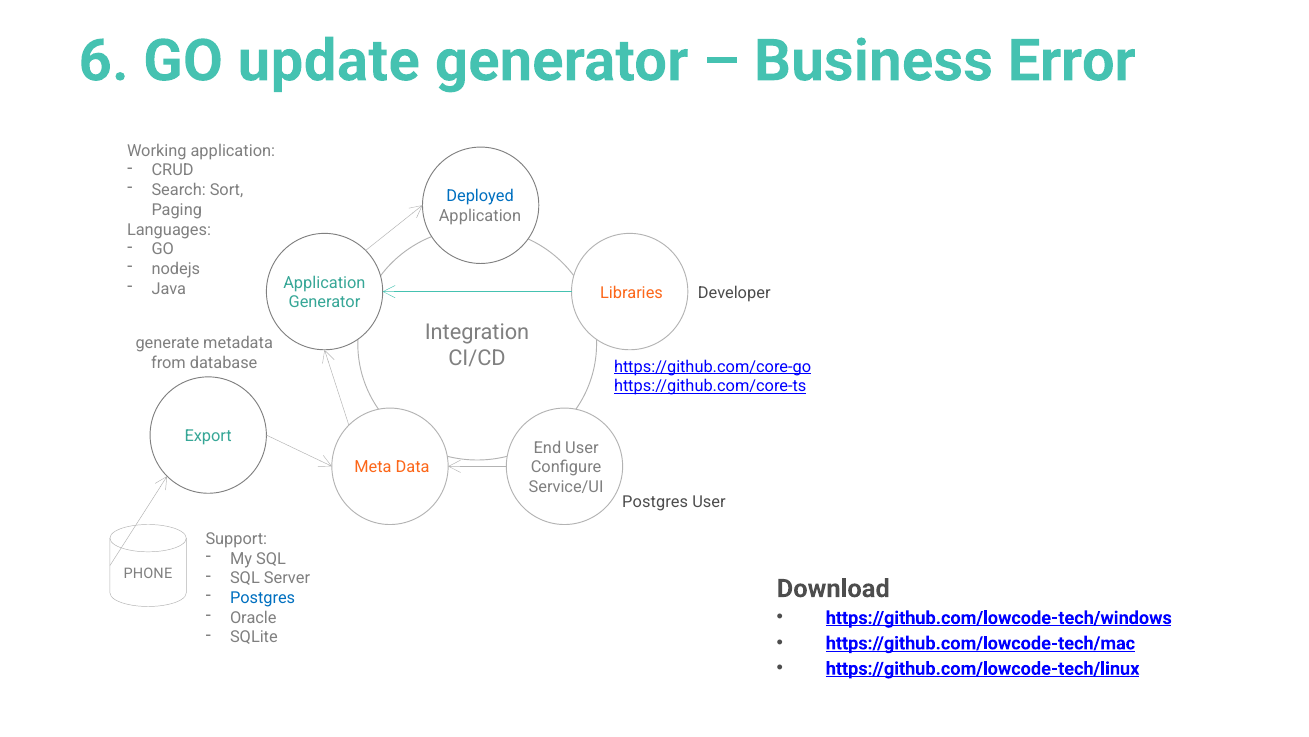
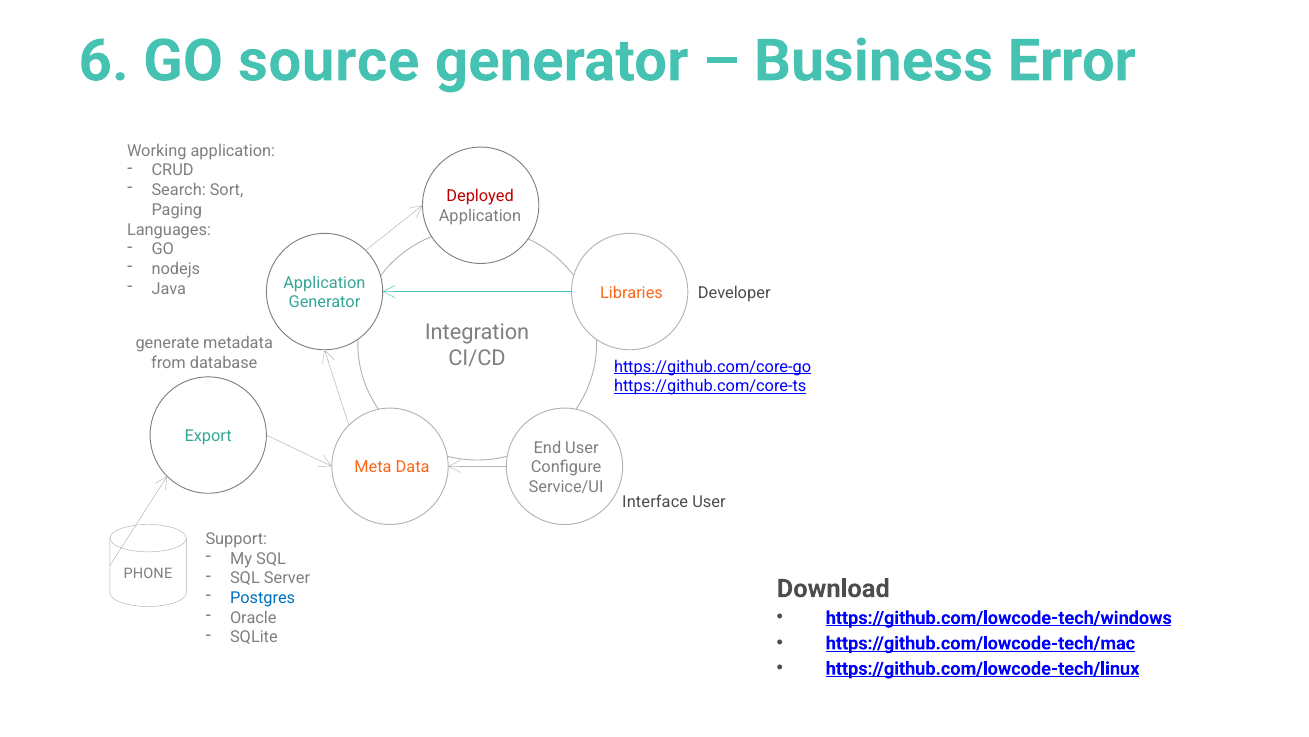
update: update -> source
Deployed colour: blue -> red
Postgres at (655, 501): Postgres -> Interface
